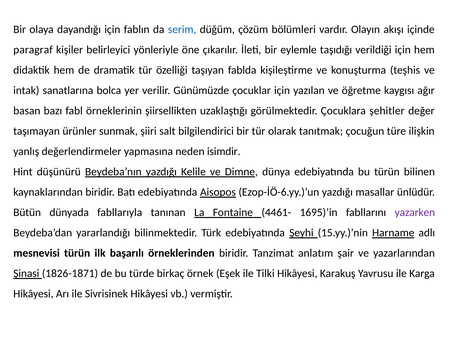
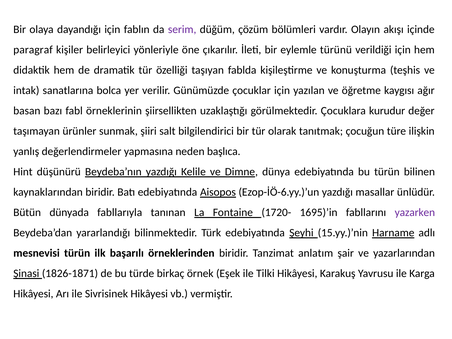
serim colour: blue -> purple
taşıdığı: taşıdığı -> türünü
şehitler: şehitler -> kurudur
isimdir: isimdir -> başlıca
4461-: 4461- -> 1720-
